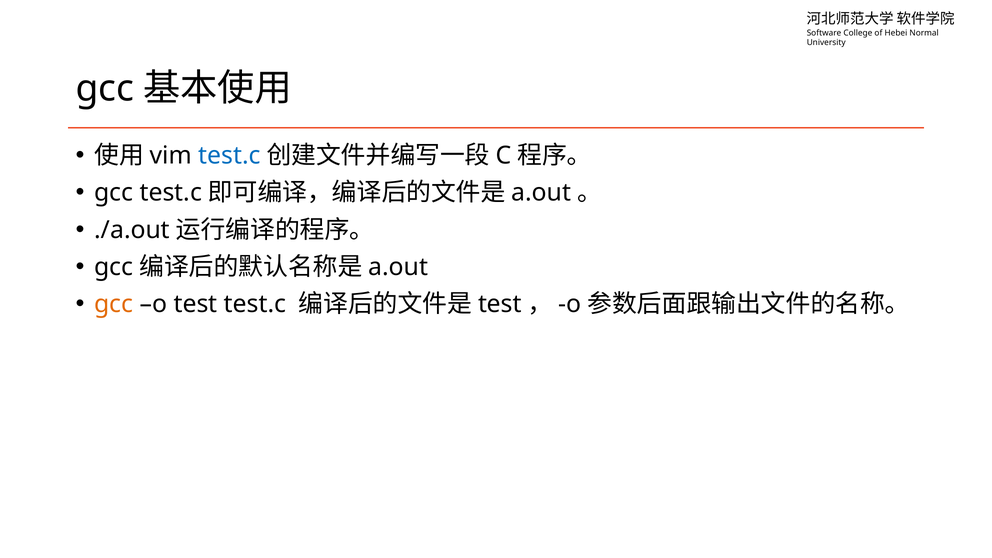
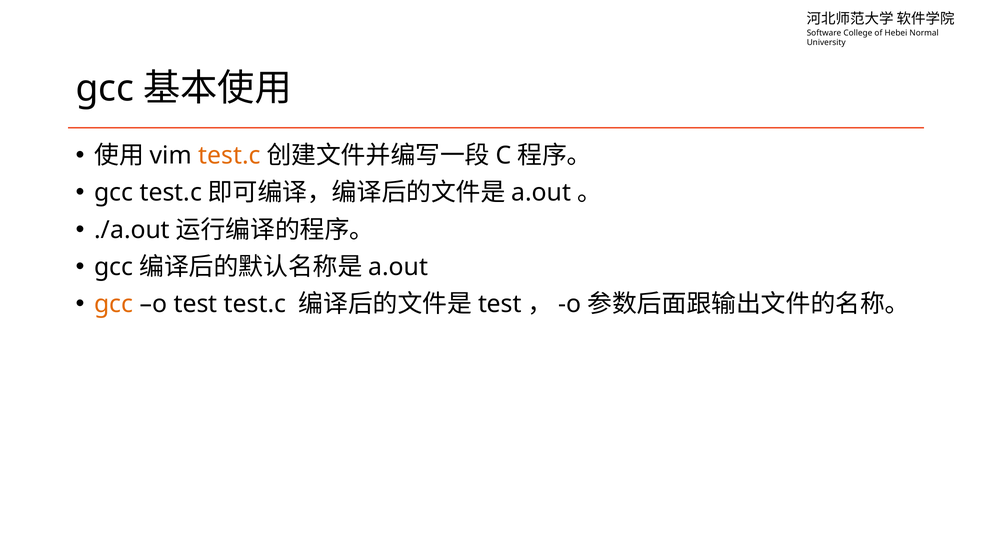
test.c at (229, 156) colour: blue -> orange
